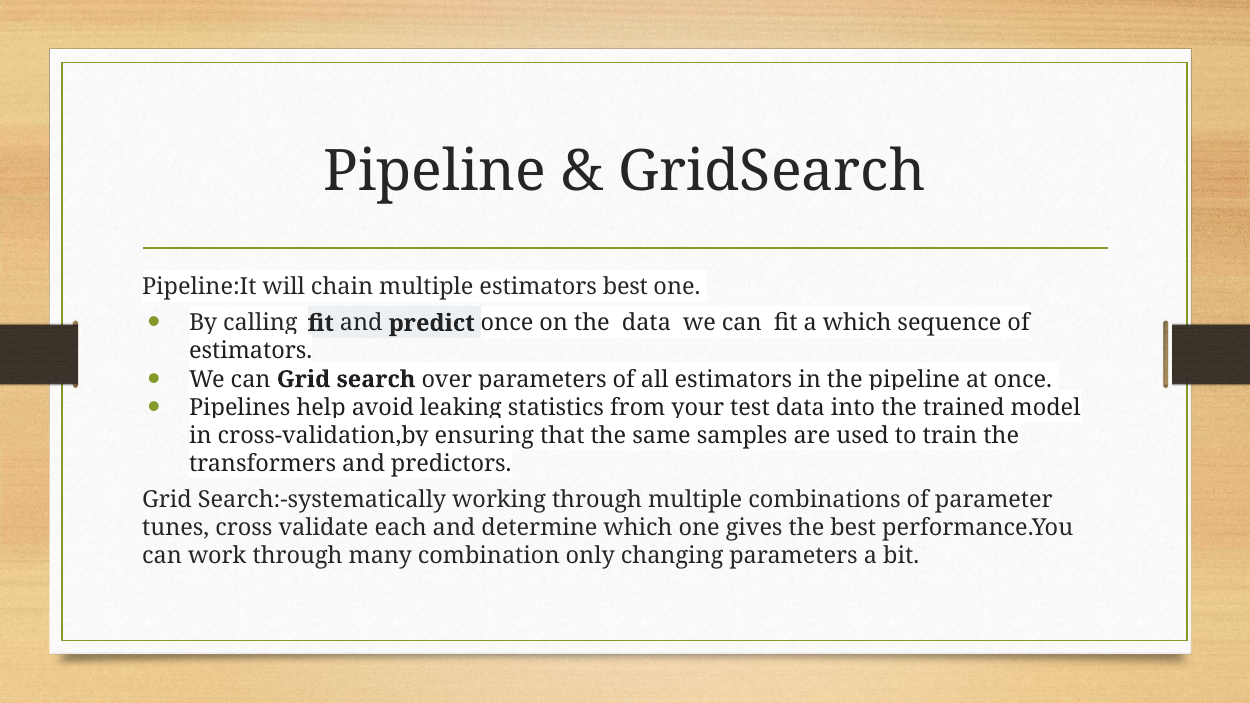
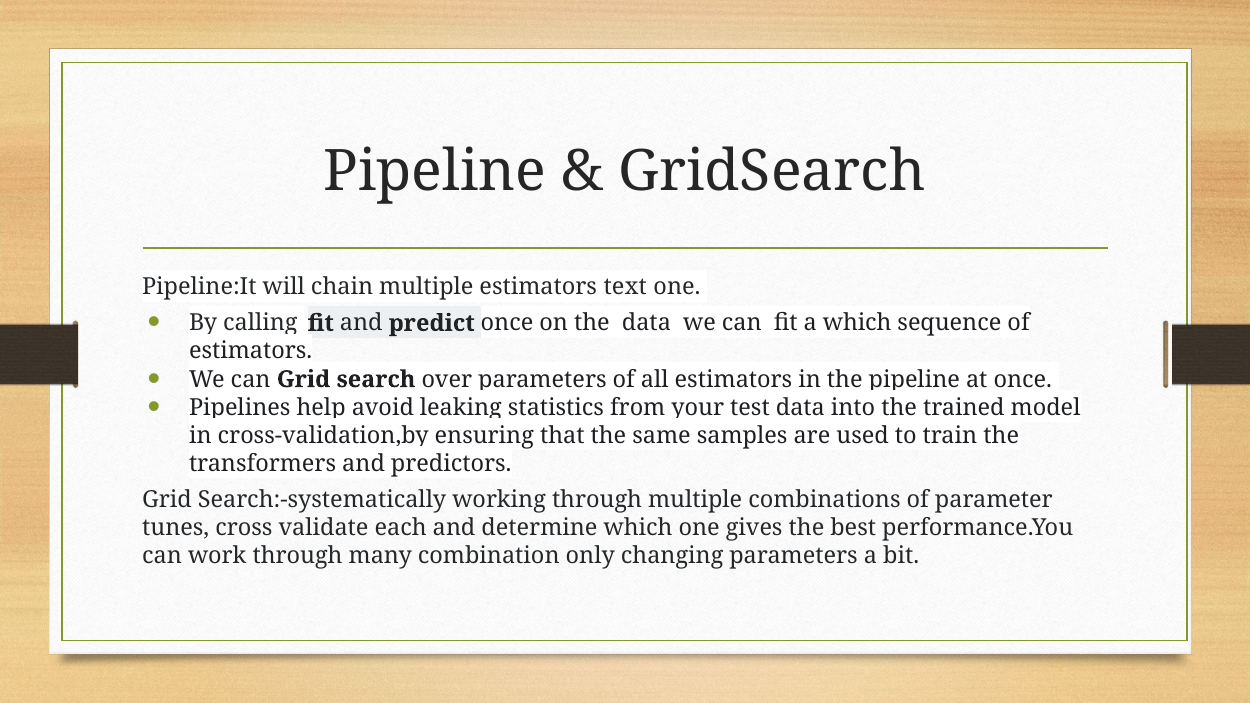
estimators best: best -> text
